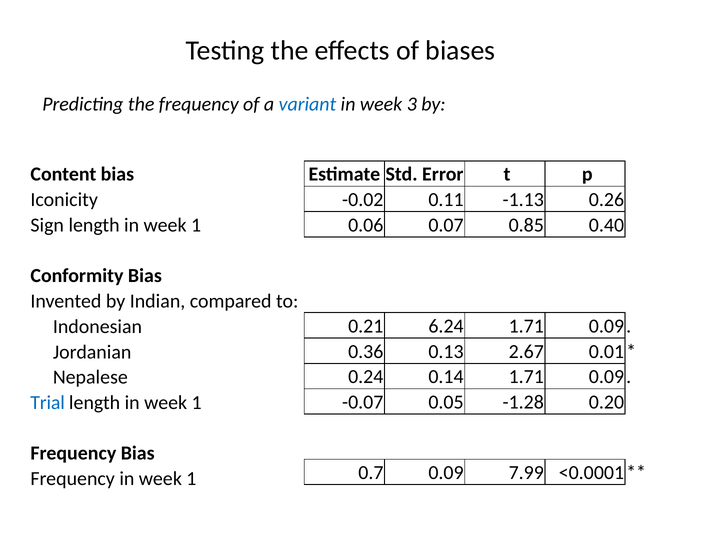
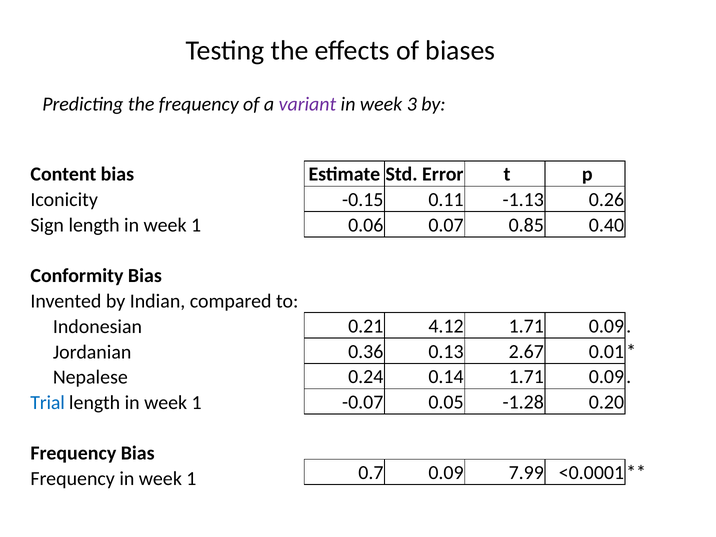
variant colour: blue -> purple
-0.02: -0.02 -> -0.15
6.24: 6.24 -> 4.12
